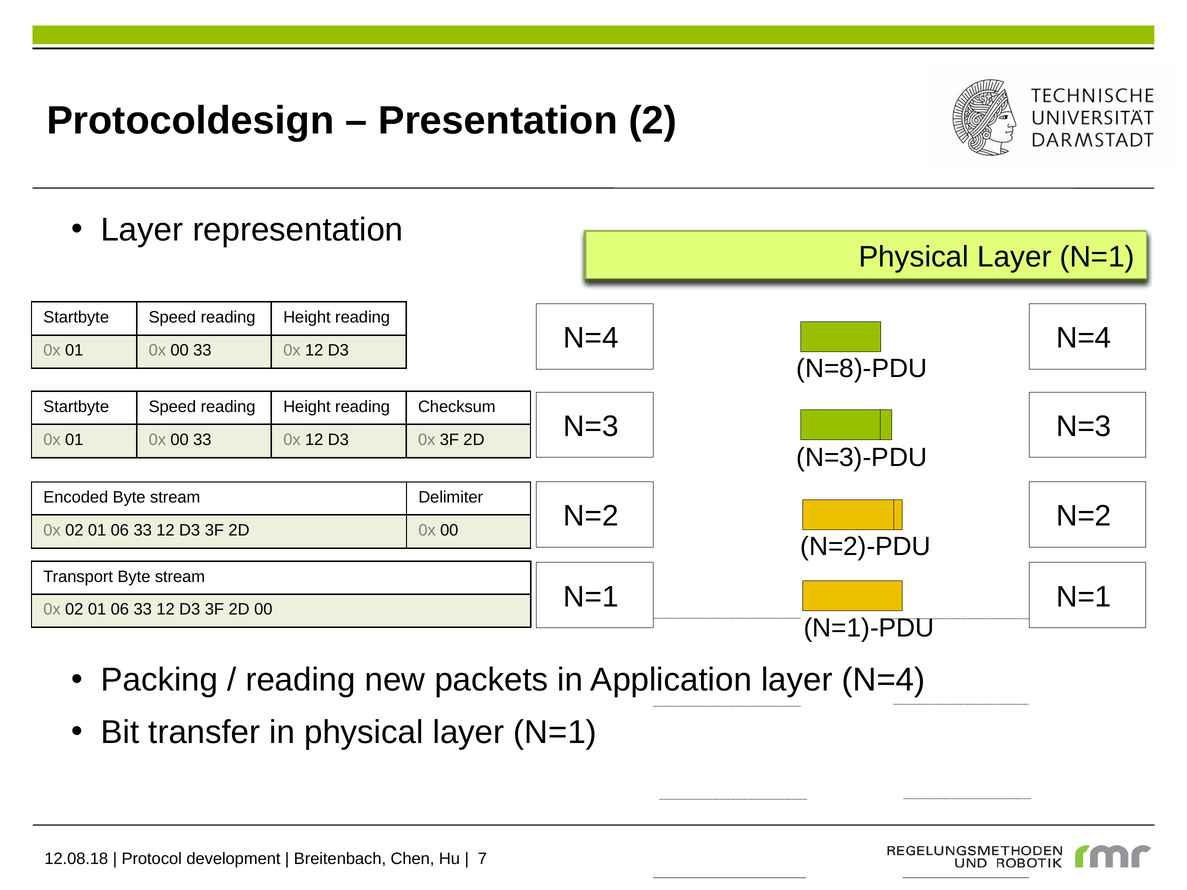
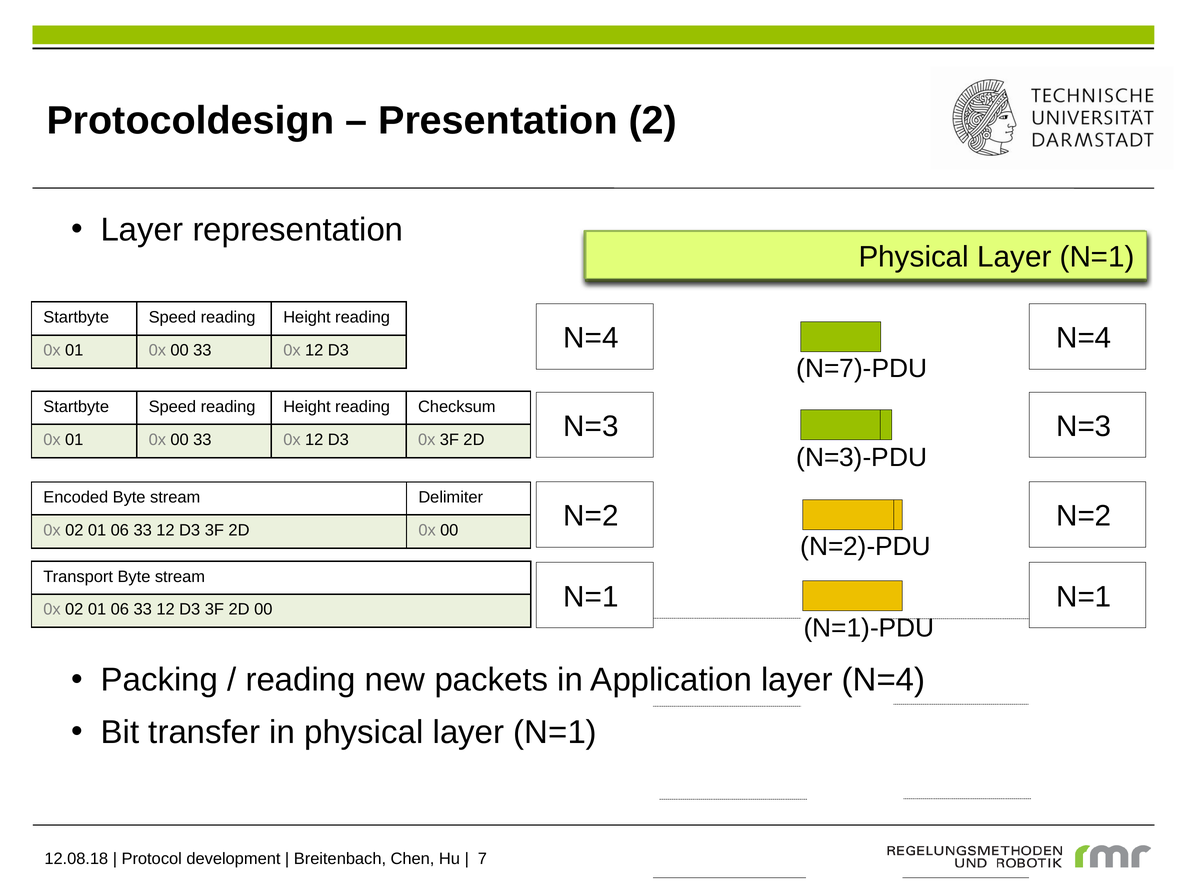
N=8)-PDU: N=8)-PDU -> N=7)-PDU
